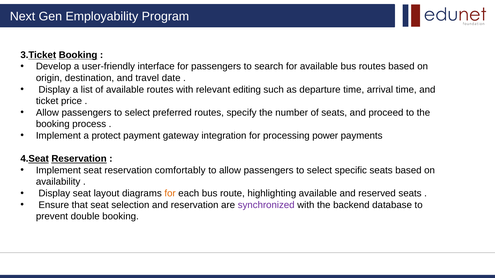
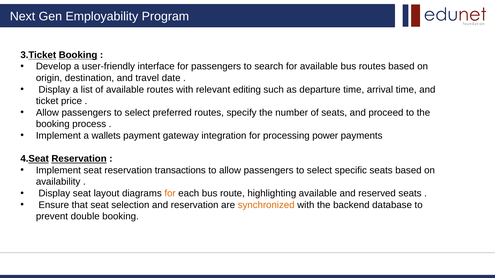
protect: protect -> wallets
comfortably: comfortably -> transactions
synchronized colour: purple -> orange
